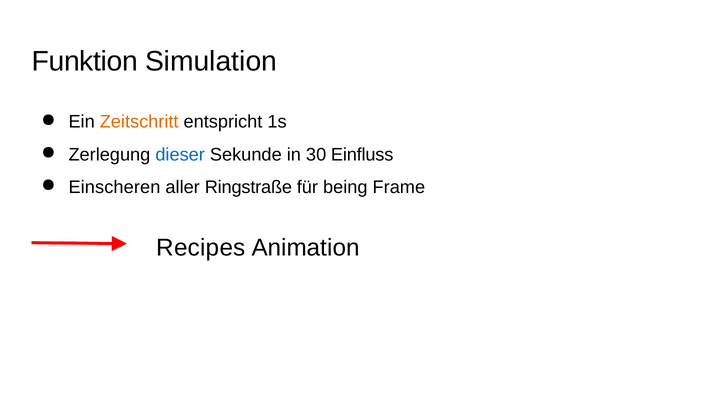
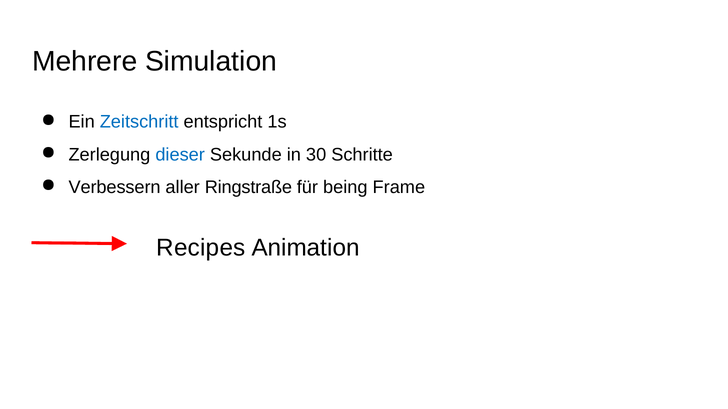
Funktion: Funktion -> Mehrere
Zeitschritt colour: orange -> blue
Einfluss: Einfluss -> Schritte
Einscheren: Einscheren -> Verbessern
